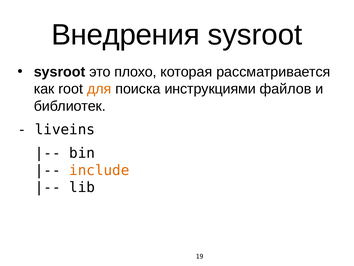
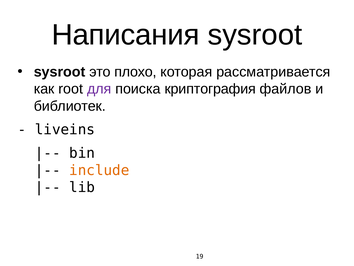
Внедрения: Внедрения -> Написания
для colour: orange -> purple
инструкциями: инструкциями -> криптография
